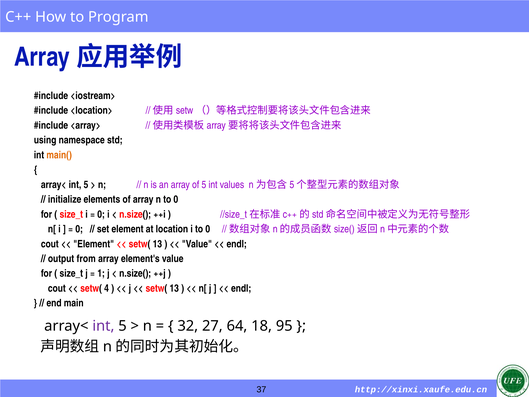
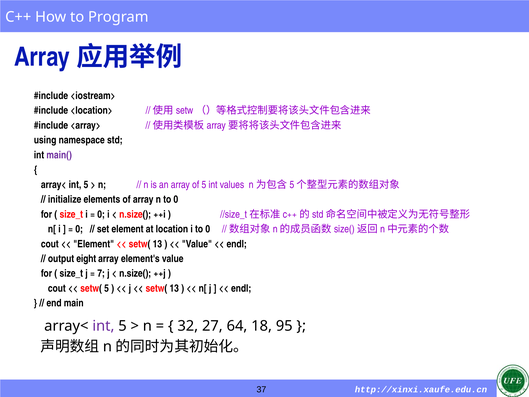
main( colour: orange -> purple
from: from -> eight
1: 1 -> 7
setw( 4: 4 -> 5
